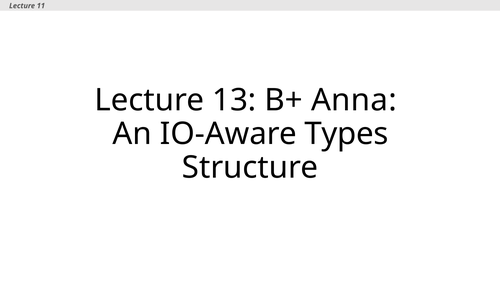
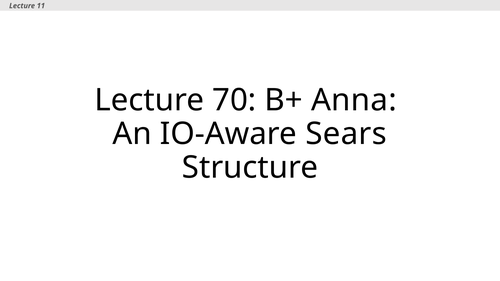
13: 13 -> 70
Types: Types -> Sears
